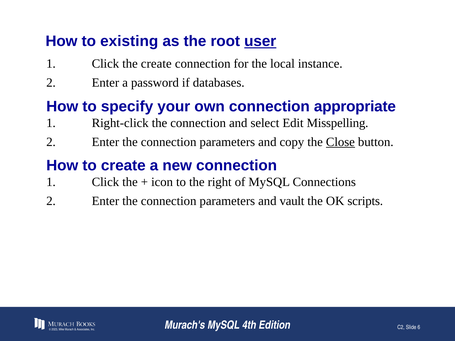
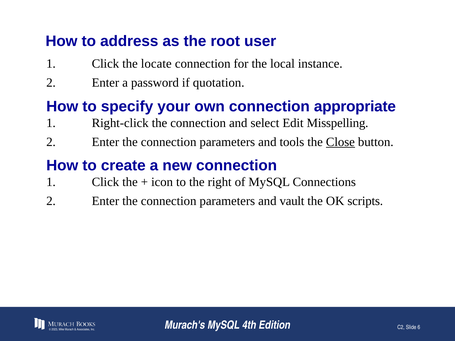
existing: existing -> address
user underline: present -> none
the create: create -> locate
databases: databases -> quotation
copy: copy -> tools
